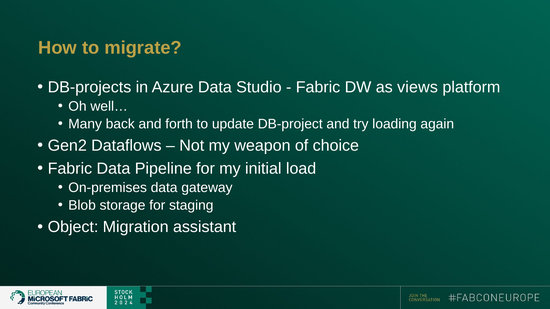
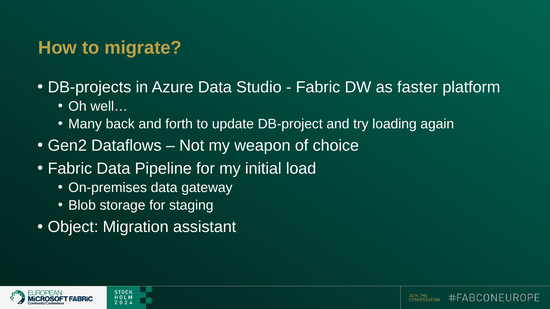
views: views -> faster
